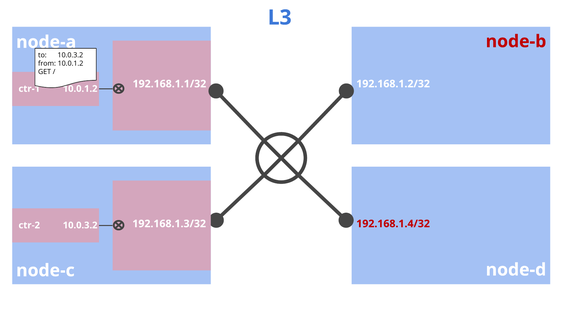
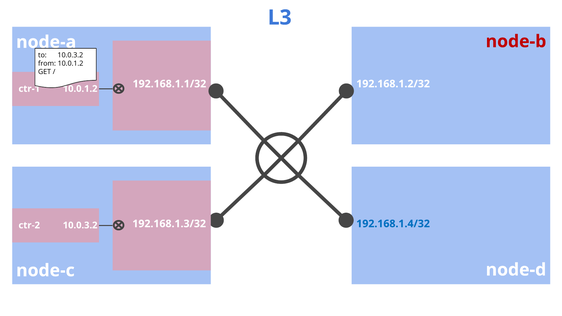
192.168.1.4/32 colour: red -> blue
